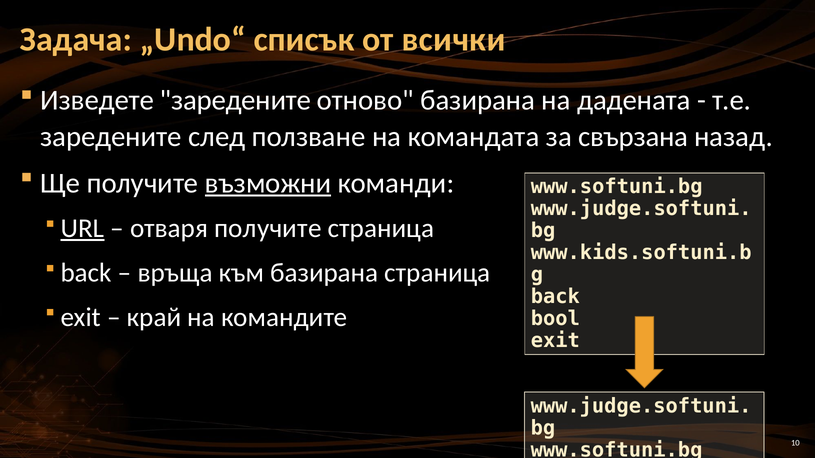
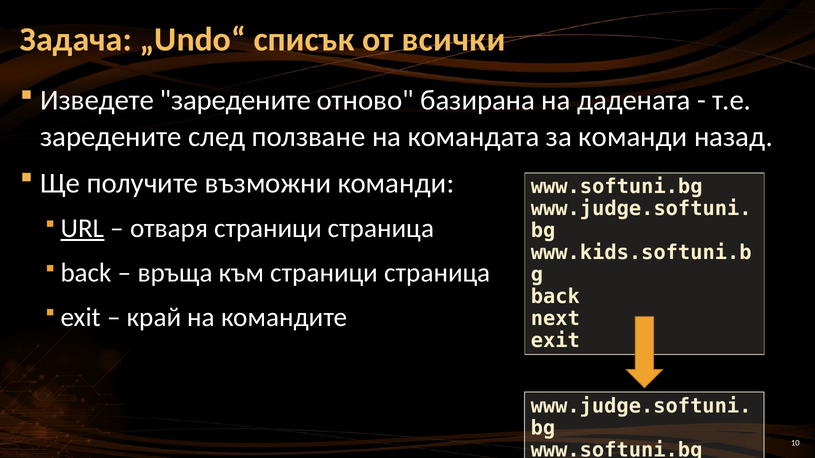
за свързана: свързана -> команди
възможни underline: present -> none
отваря получите: получите -> страници
към базирана: базирана -> страници
bool: bool -> next
